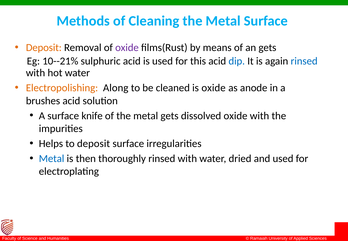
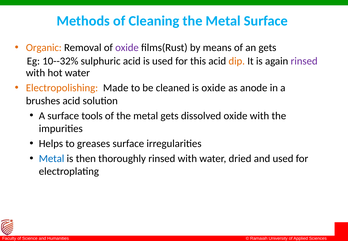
Deposit at (44, 47): Deposit -> Organic
10--21%: 10--21% -> 10--32%
dip colour: blue -> orange
rinsed at (304, 61) colour: blue -> purple
Along: Along -> Made
knife: knife -> tools
to deposit: deposit -> greases
